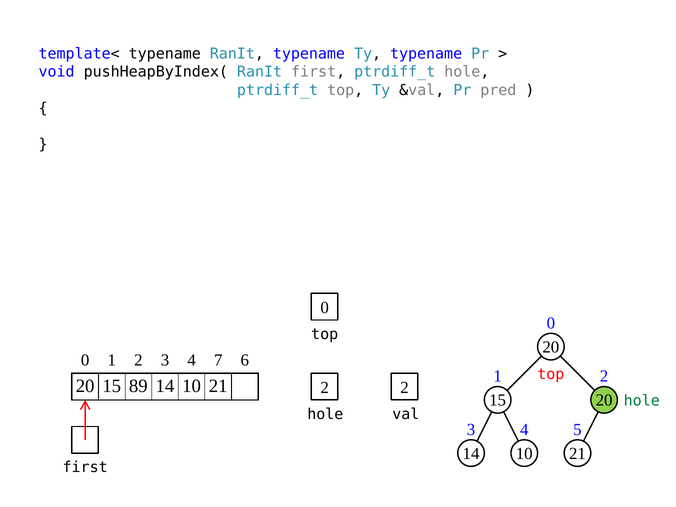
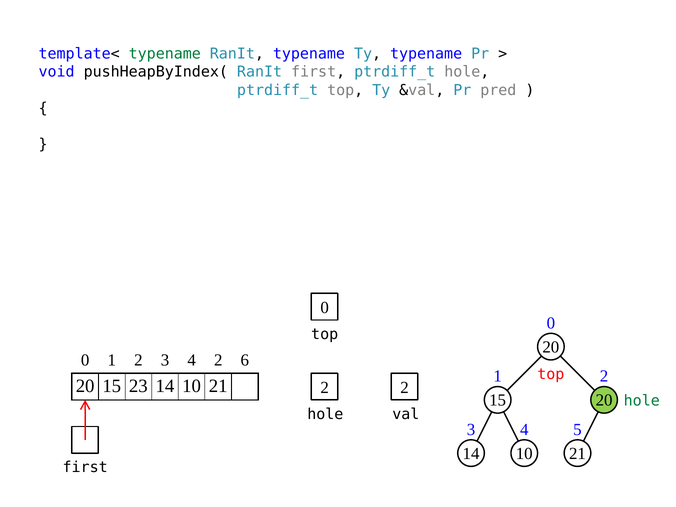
typename at (165, 54) colour: black -> green
4 7: 7 -> 2
89: 89 -> 23
